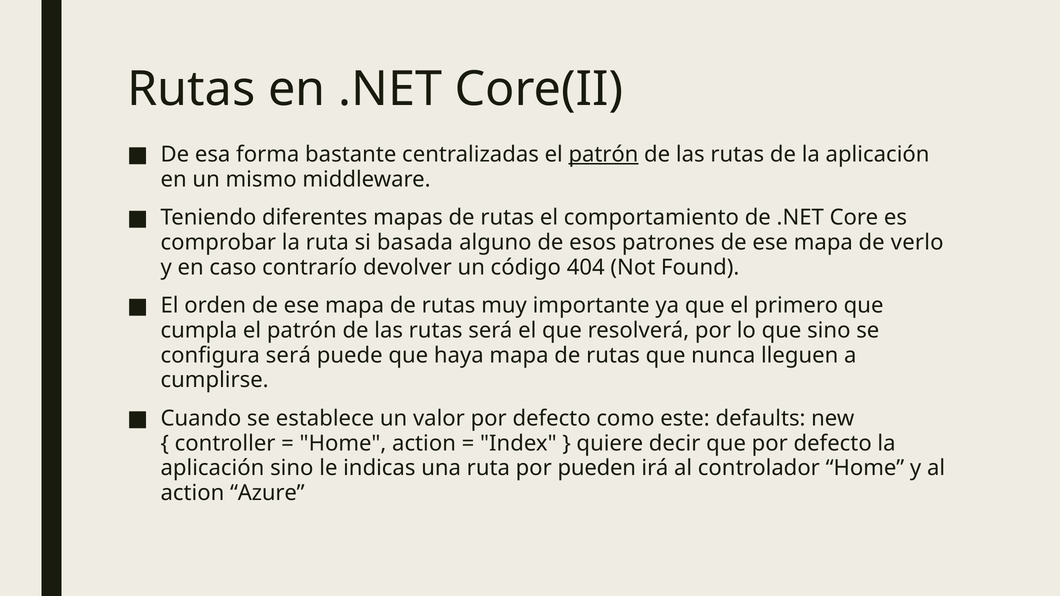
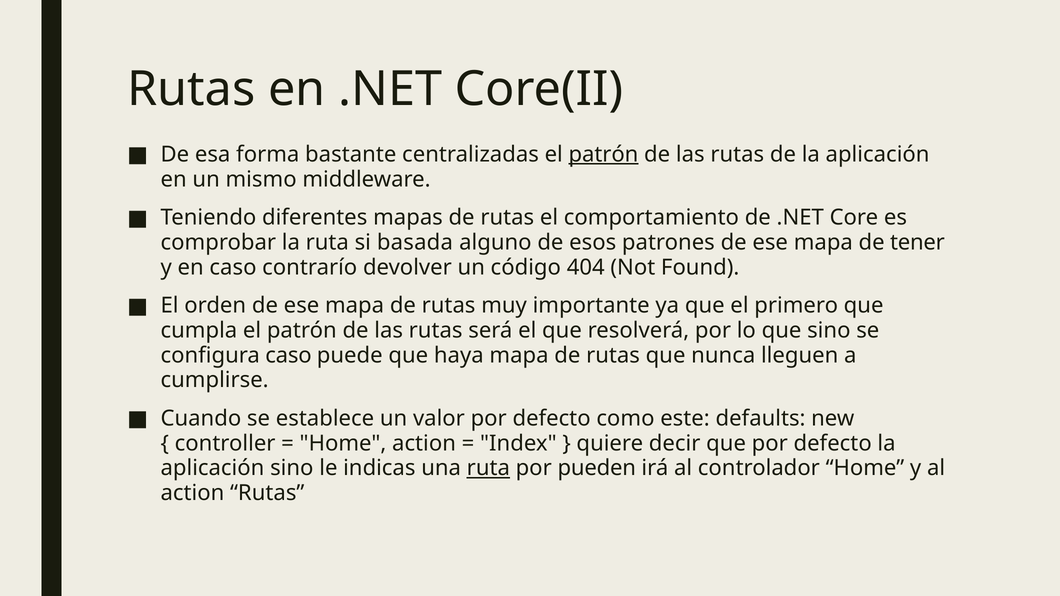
verlo: verlo -> tener
configura será: será -> caso
ruta at (488, 468) underline: none -> present
action Azure: Azure -> Rutas
